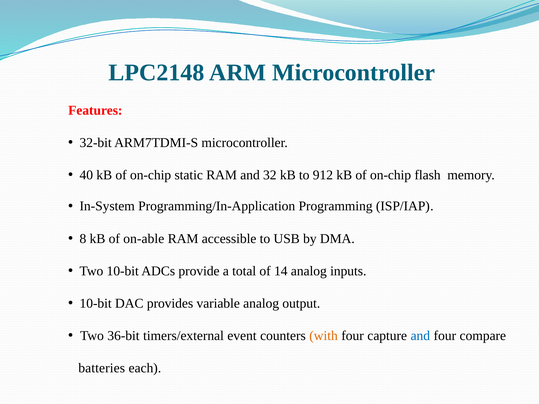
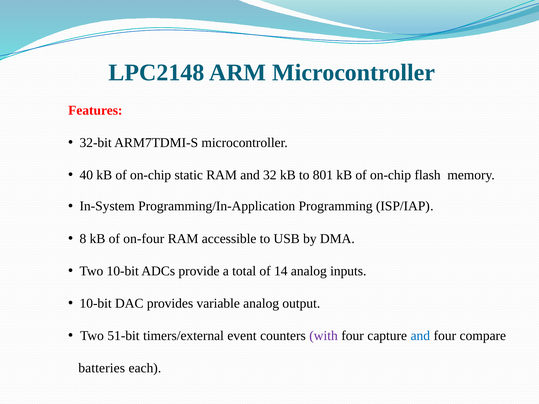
912: 912 -> 801
on-able: on-able -> on-four
36-bit: 36-bit -> 51-bit
with colour: orange -> purple
